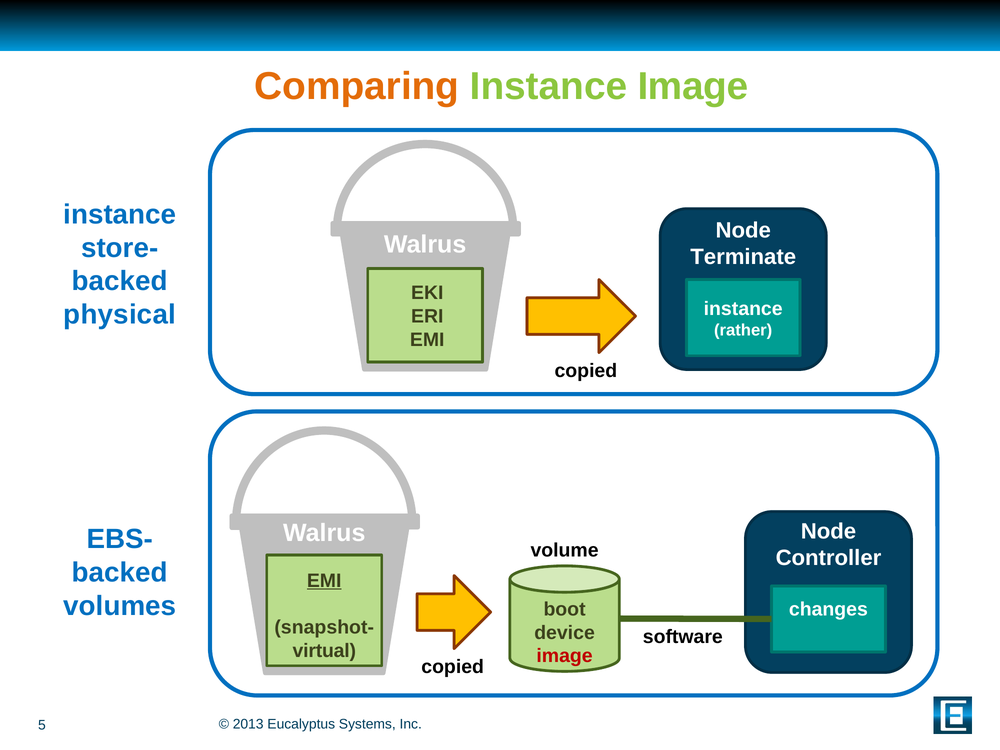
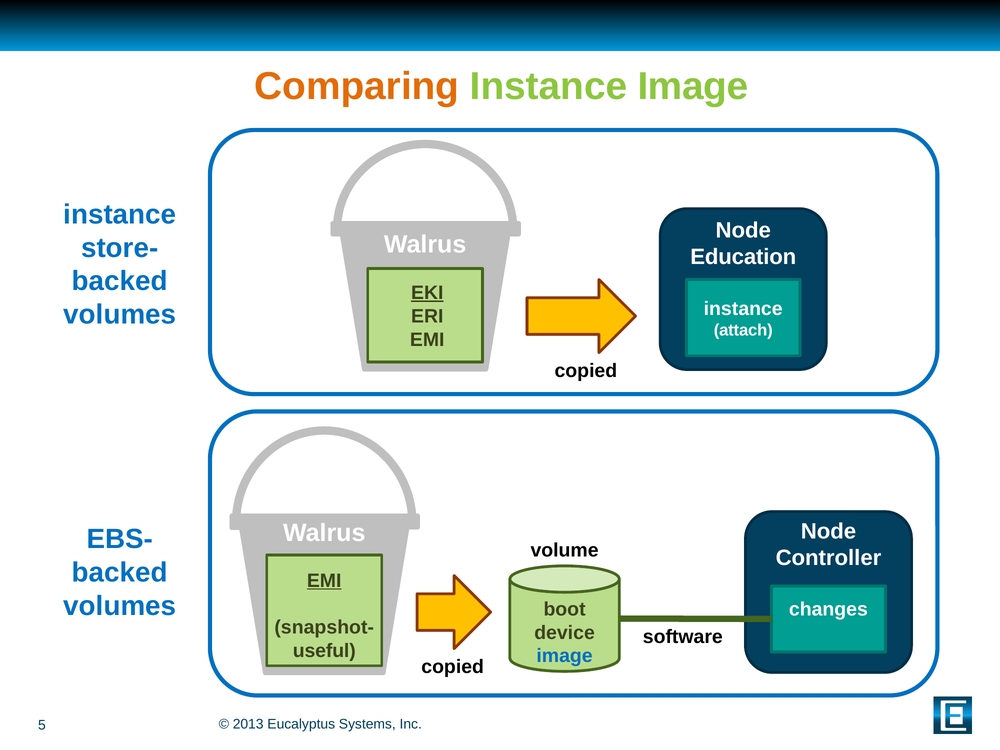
Terminate: Terminate -> Education
EKI underline: none -> present
physical at (120, 315): physical -> volumes
rather: rather -> attach
virtual: virtual -> useful
image at (565, 656) colour: red -> blue
